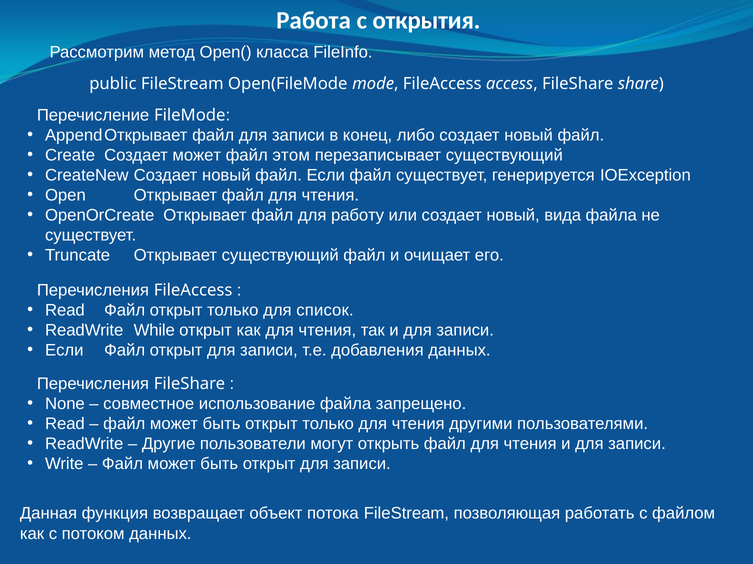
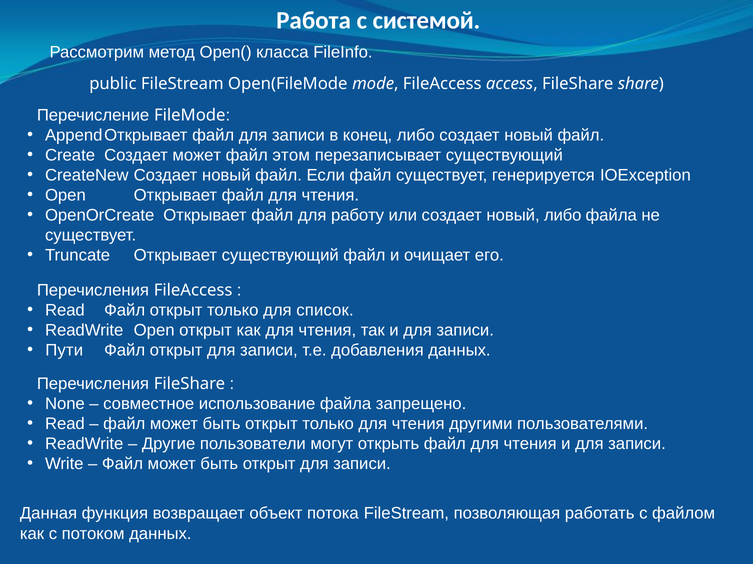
открытия: открытия -> системой
новый вида: вида -> либо
ReadWrite While: While -> Open
Если at (64, 351): Если -> Пути
